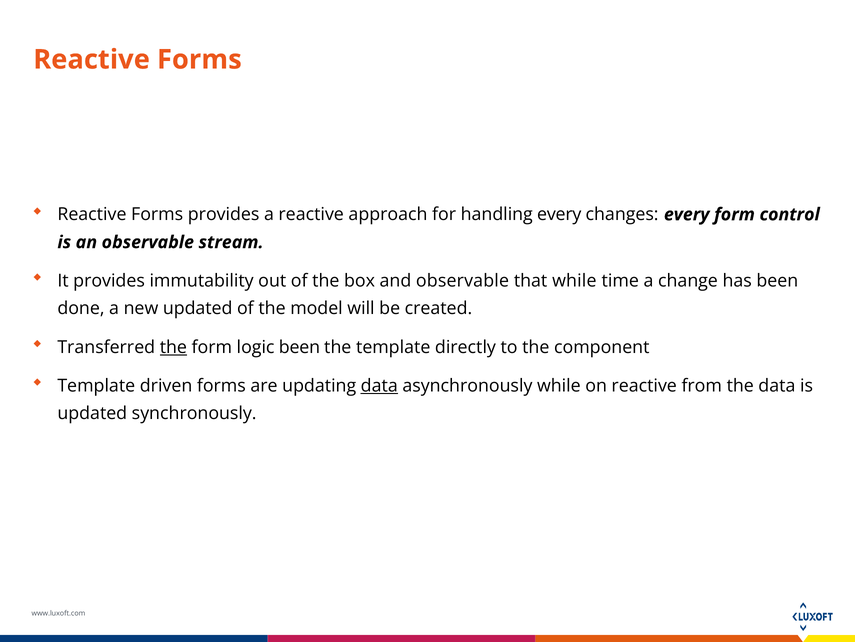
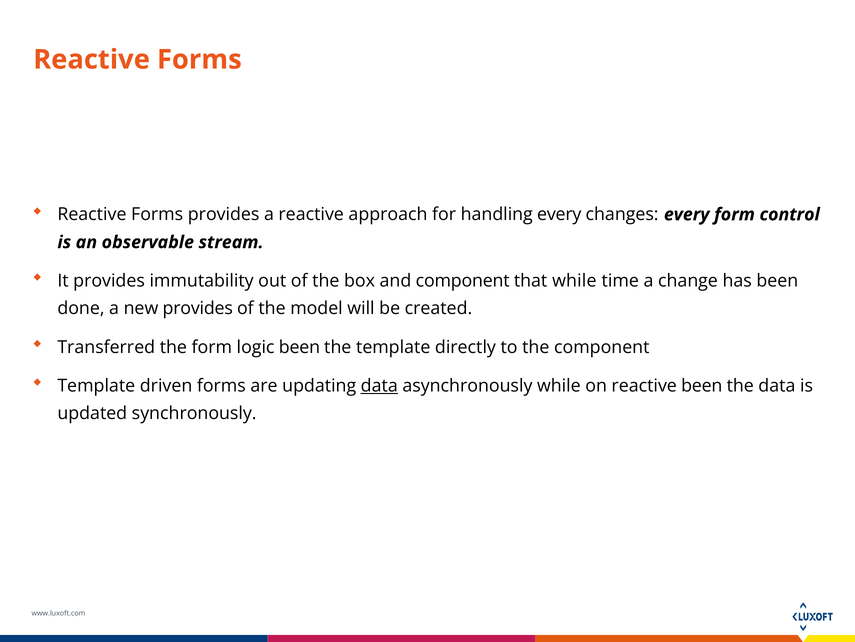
and observable: observable -> component
new updated: updated -> provides
the at (173, 347) underline: present -> none
reactive from: from -> been
